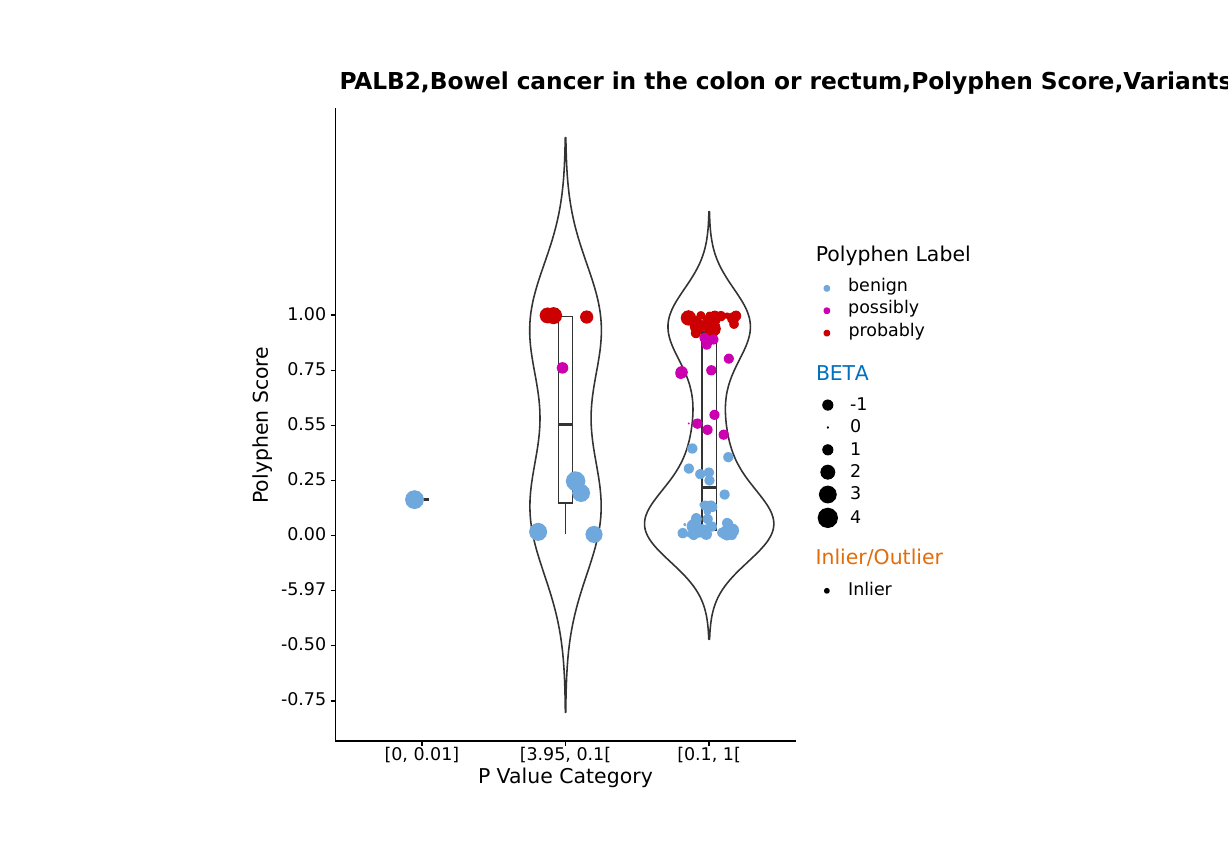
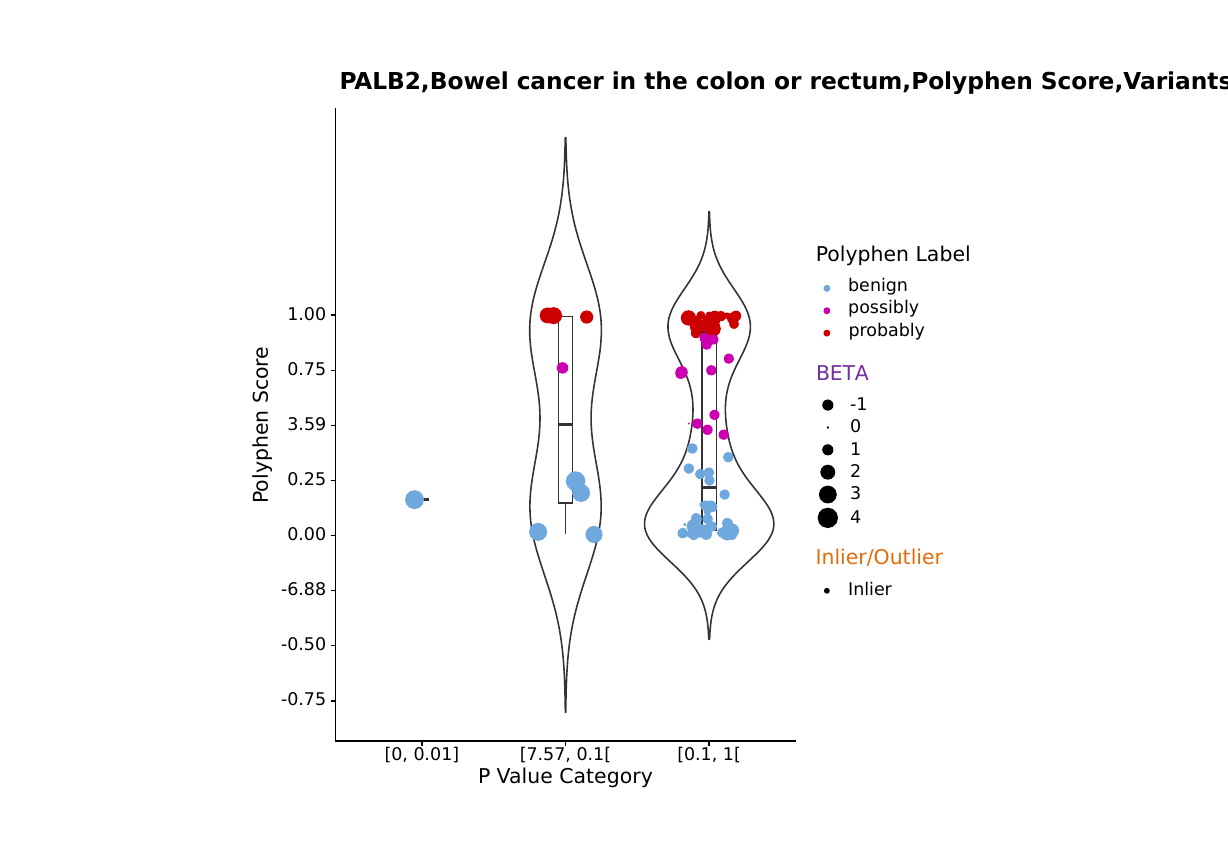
BETA colour: blue -> purple
0.55: 0.55 -> 3.59
-5.97: -5.97 -> -6.88
3.95: 3.95 -> 7.57
